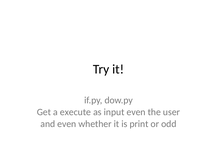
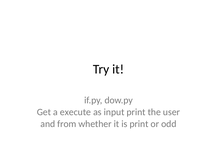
input even: even -> print
and even: even -> from
